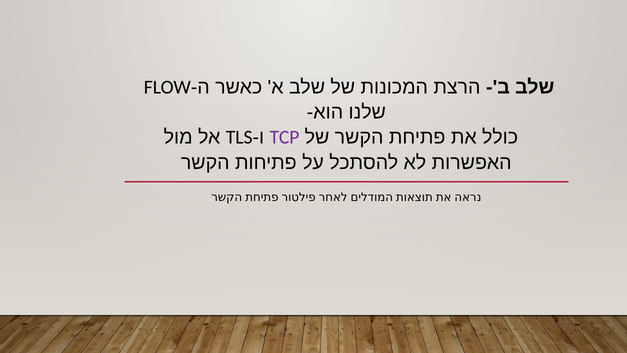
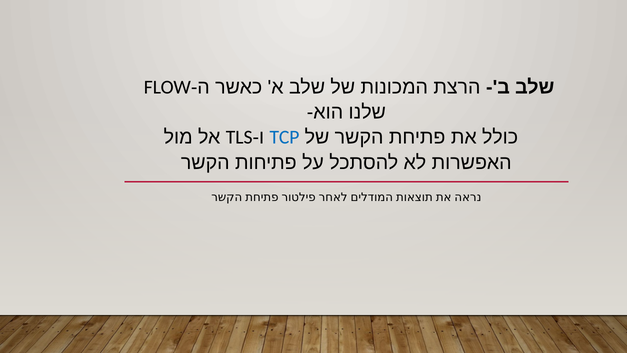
TCP colour: purple -> blue
